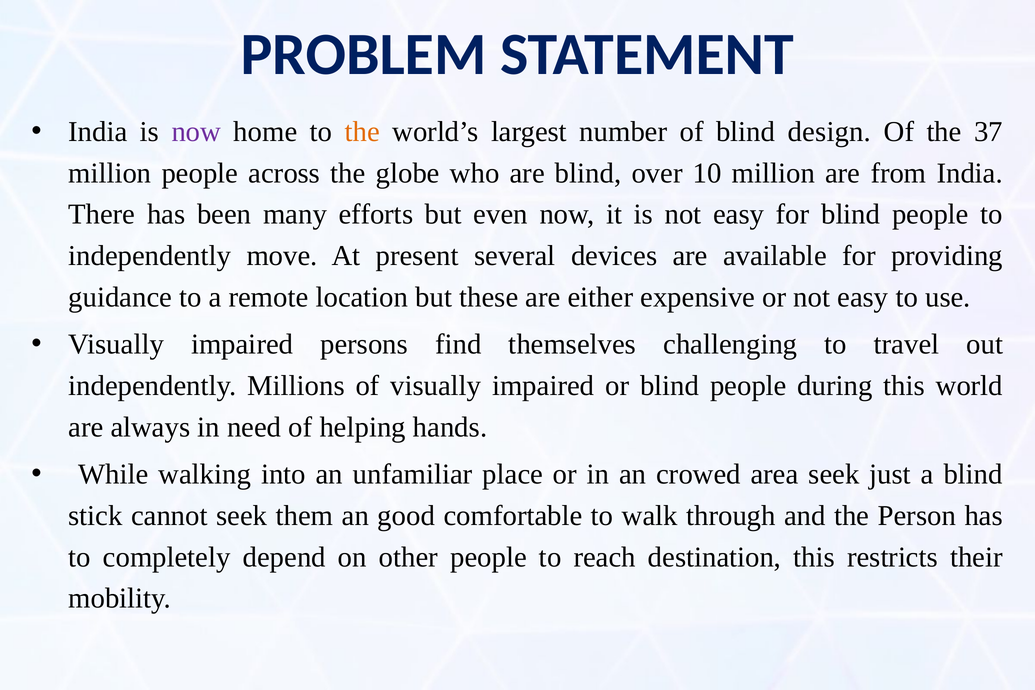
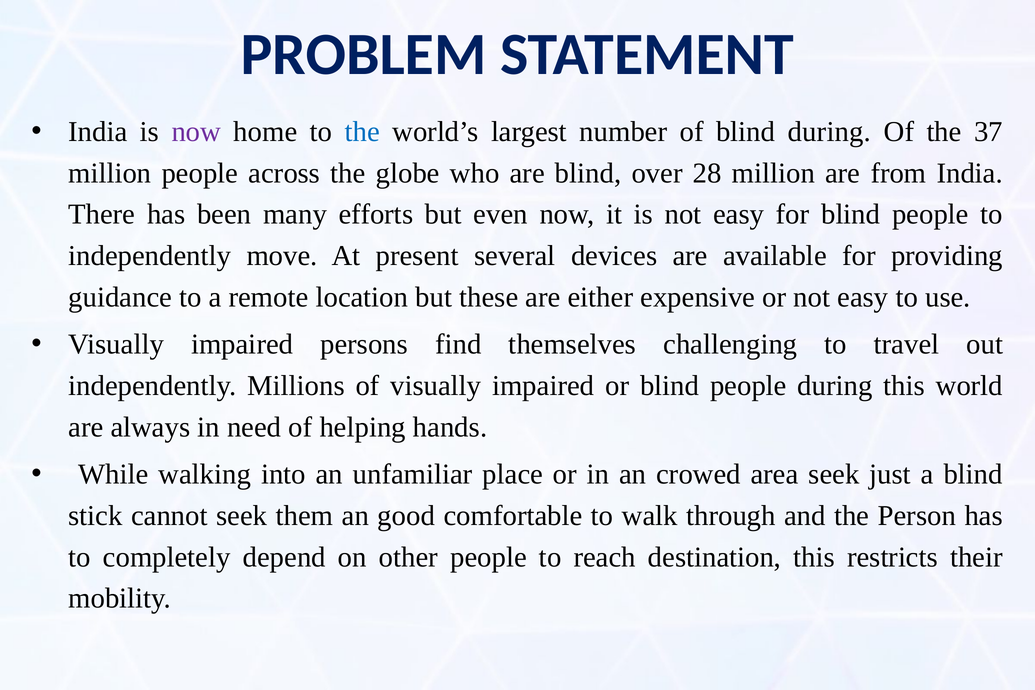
the at (362, 132) colour: orange -> blue
blind design: design -> during
10: 10 -> 28
